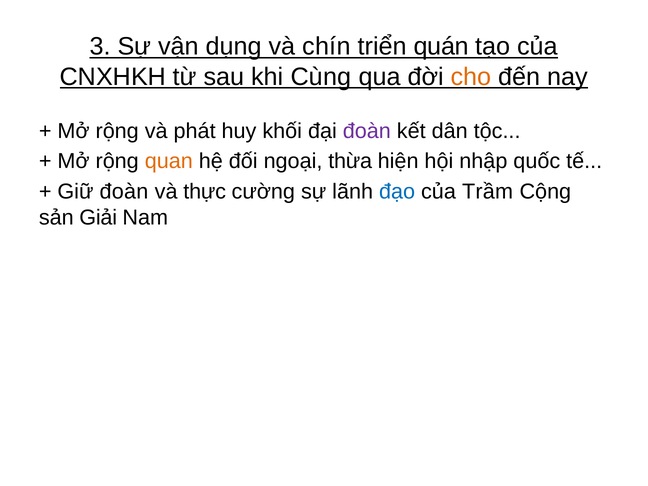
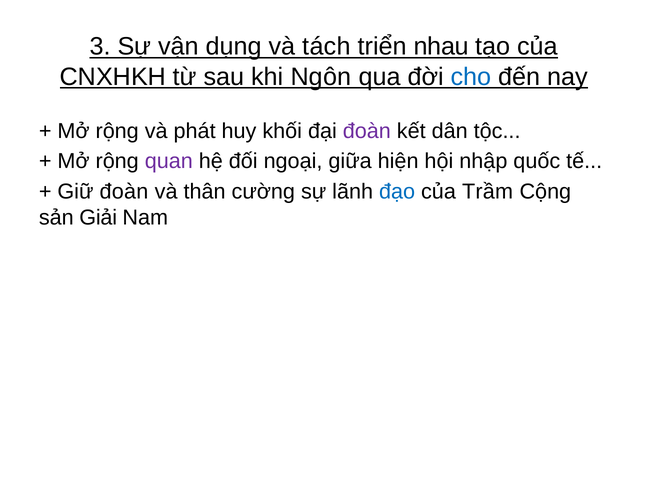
chín: chín -> tách
quán: quán -> nhau
Cùng: Cùng -> Ngôn
cho colour: orange -> blue
quan colour: orange -> purple
thừa: thừa -> giữa
thực: thực -> thân
